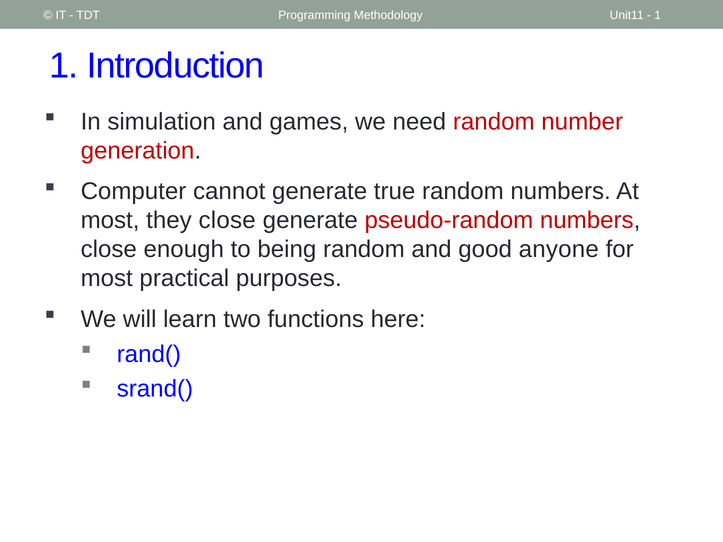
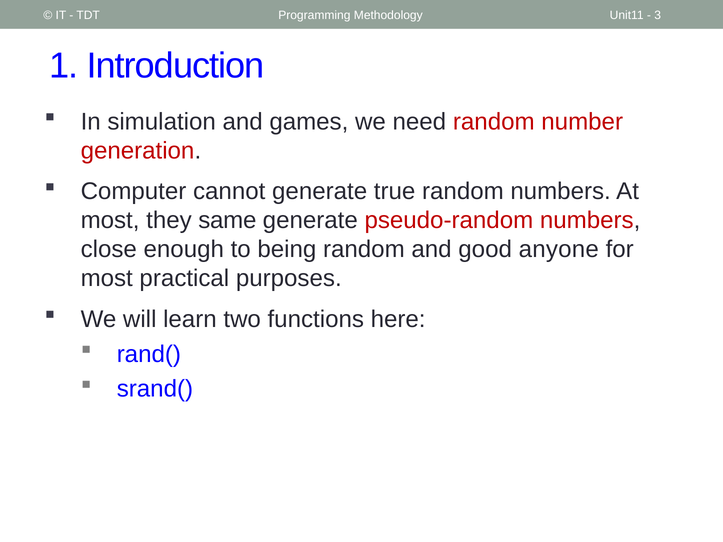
1 at (658, 15): 1 -> 3
they close: close -> same
